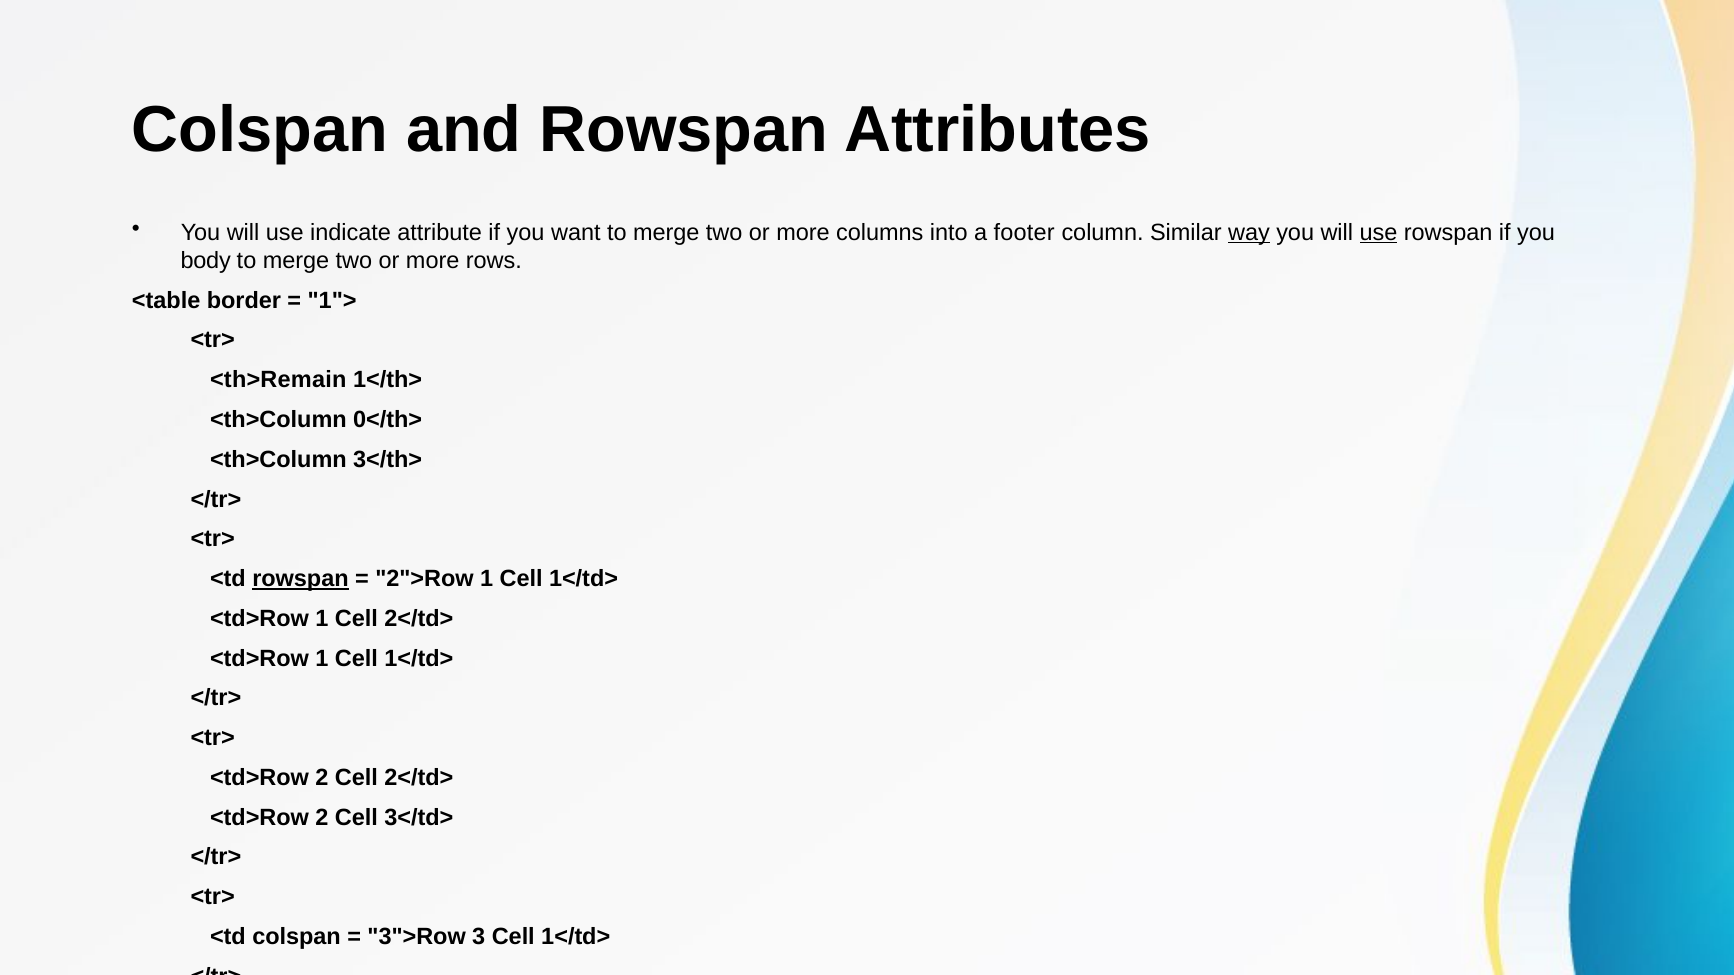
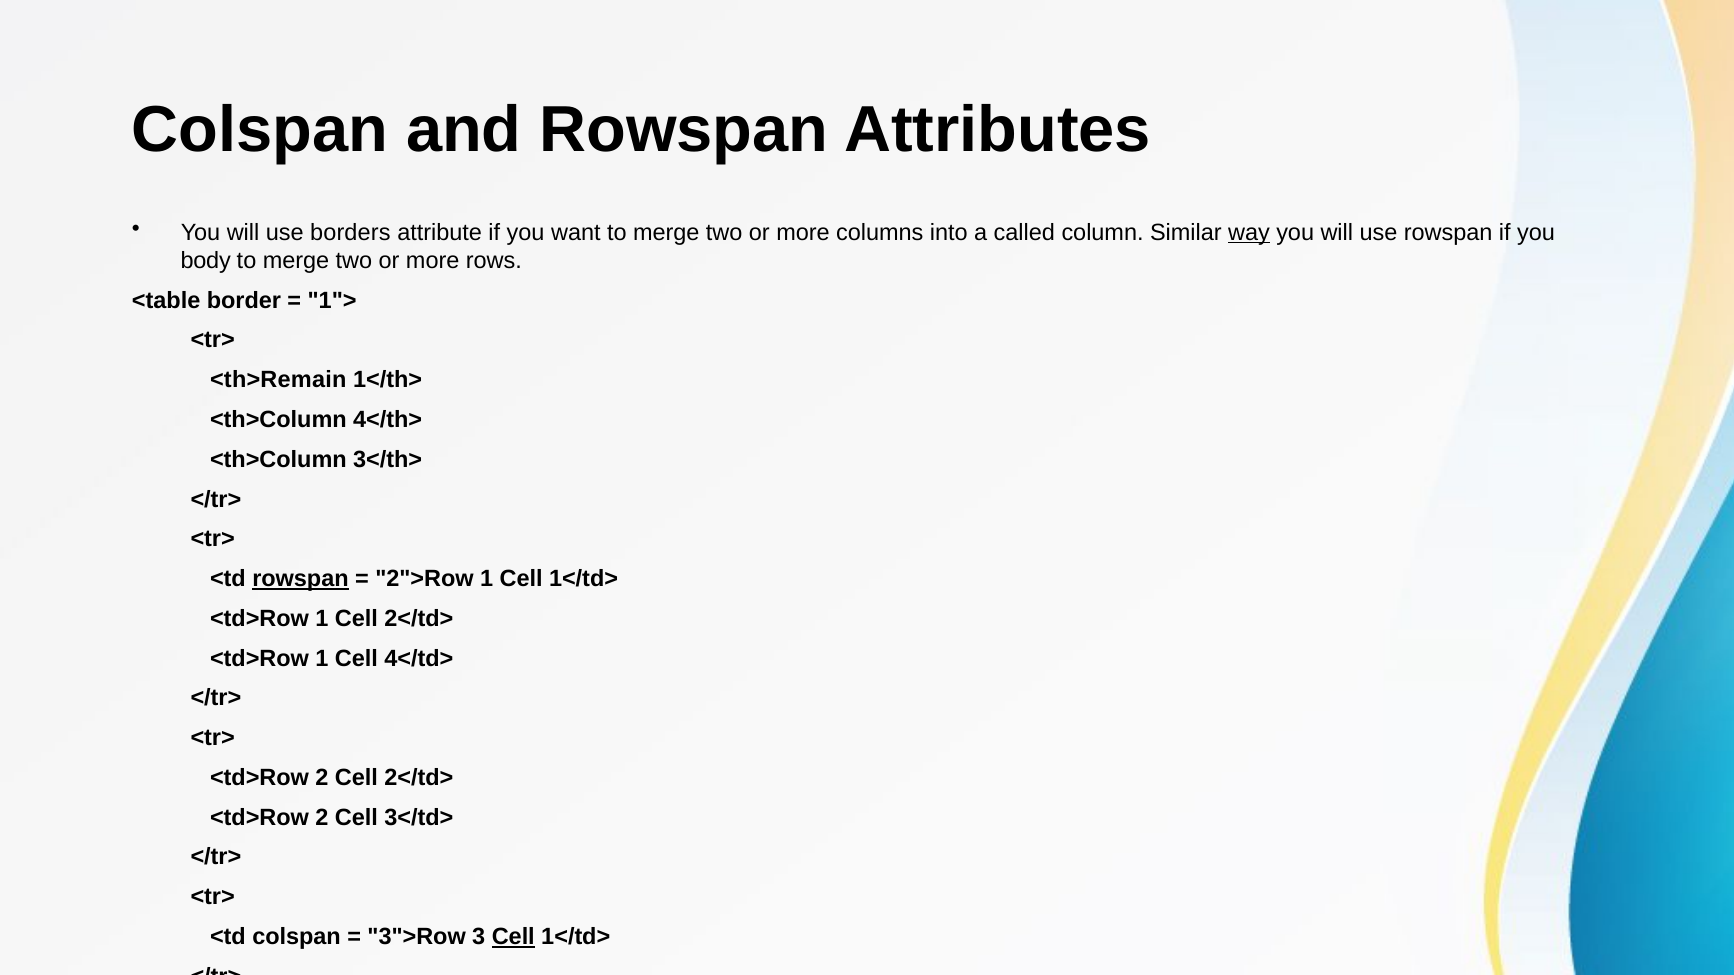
indicate: indicate -> borders
footer: footer -> called
use at (1378, 233) underline: present -> none
0</th>: 0</th> -> 4</th>
<td>Row 1 Cell 1</td>: 1</td> -> 4</td>
Cell at (513, 937) underline: none -> present
